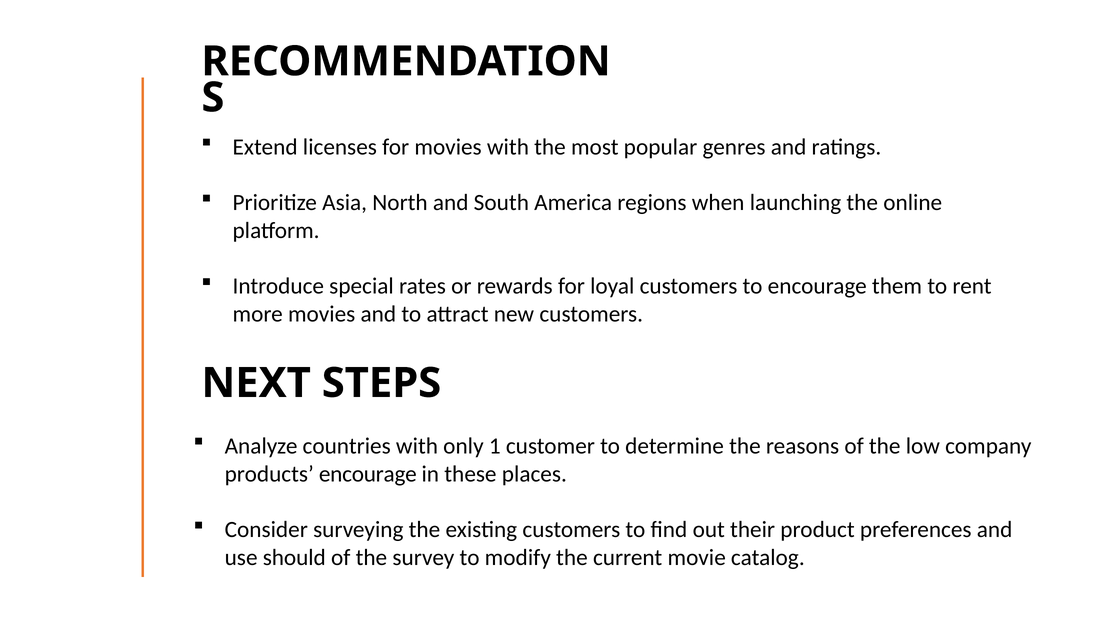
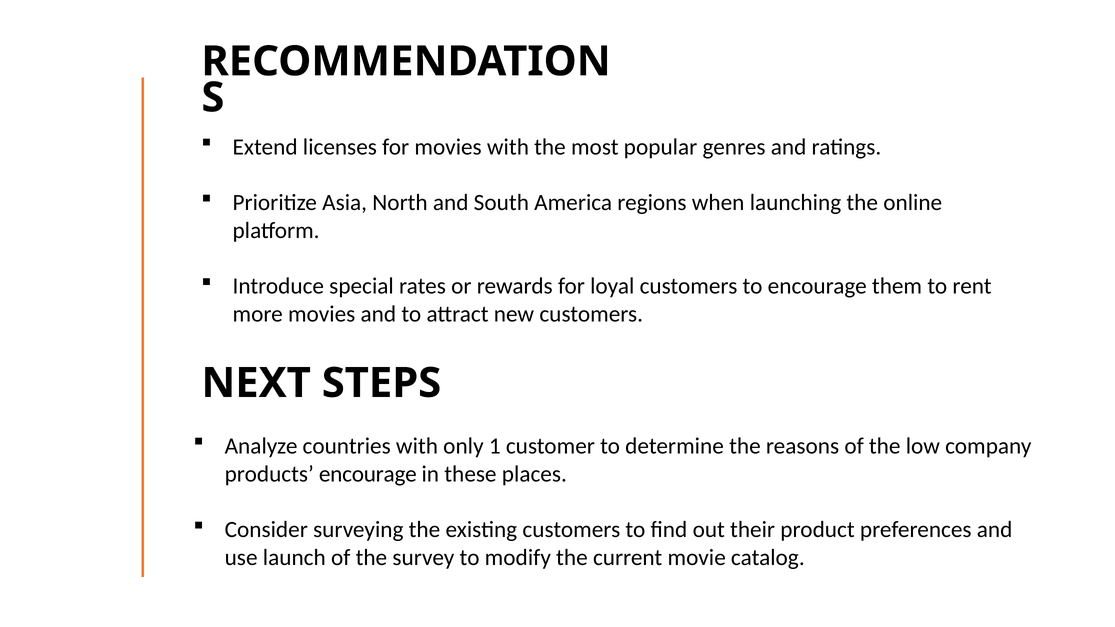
should: should -> launch
